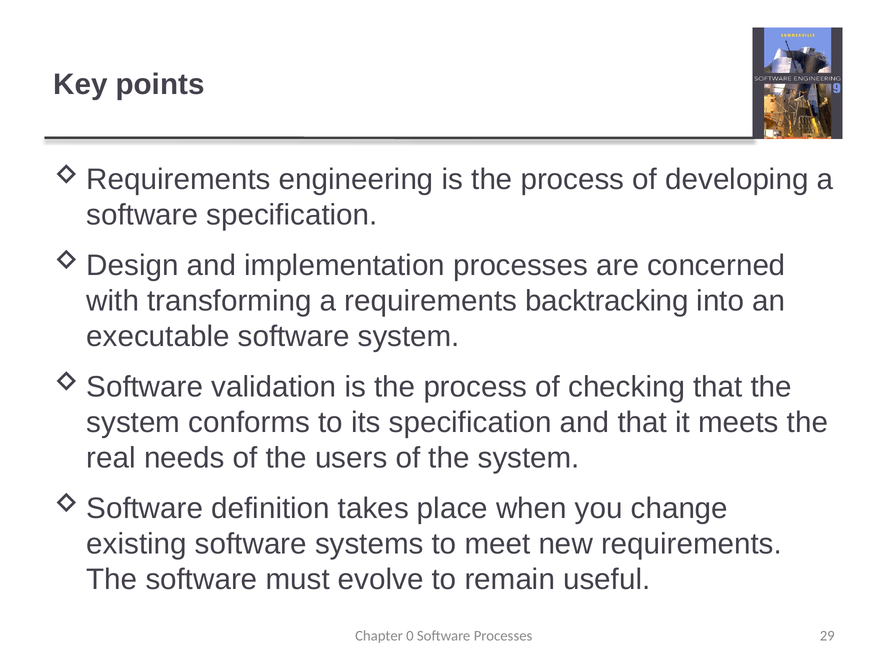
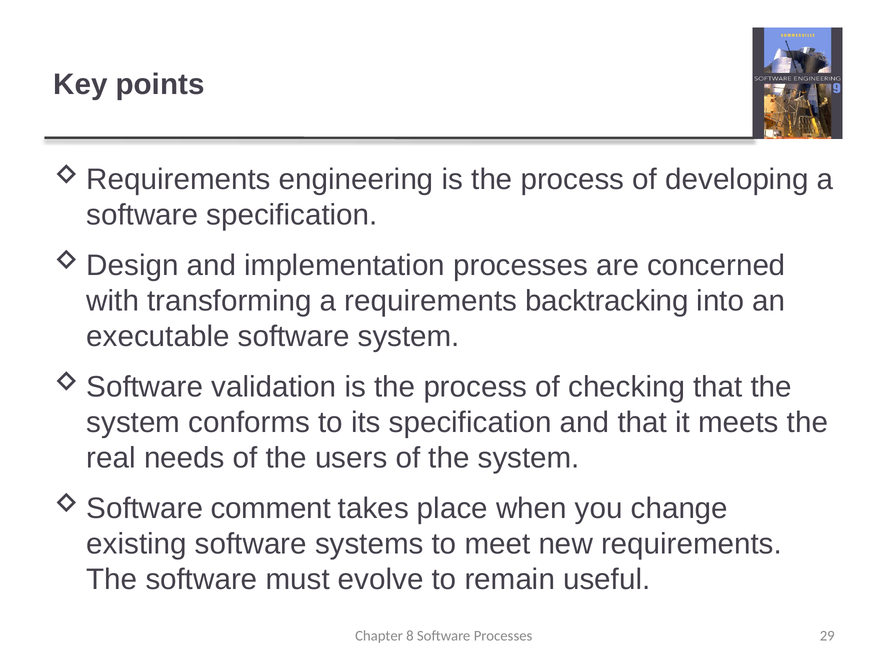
definition: definition -> comment
0: 0 -> 8
